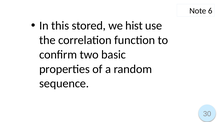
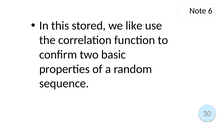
hist: hist -> like
